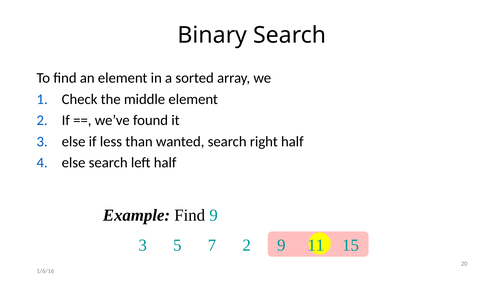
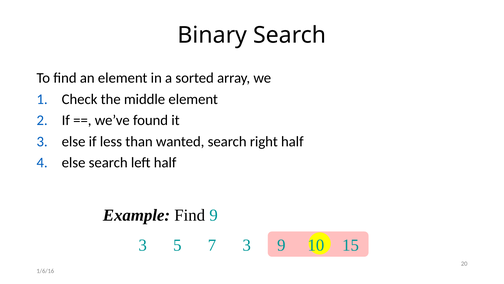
7 2: 2 -> 3
11: 11 -> 10
